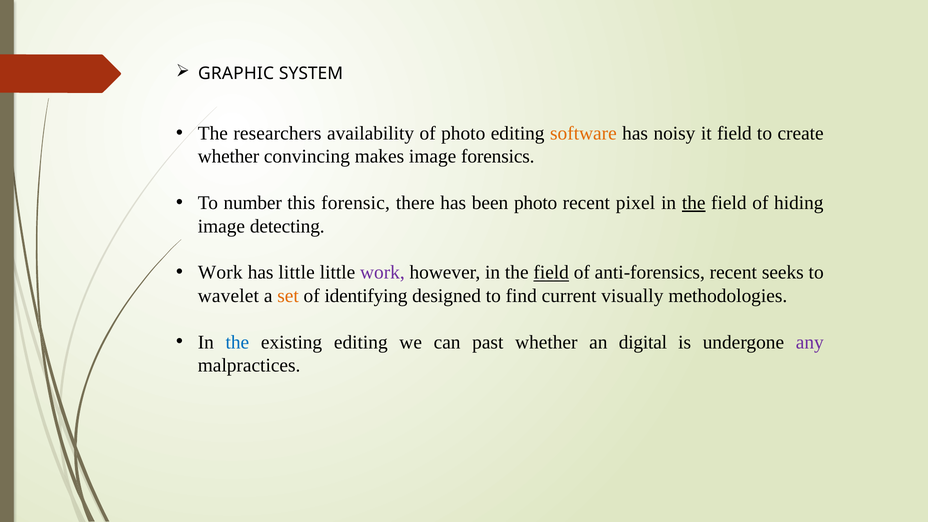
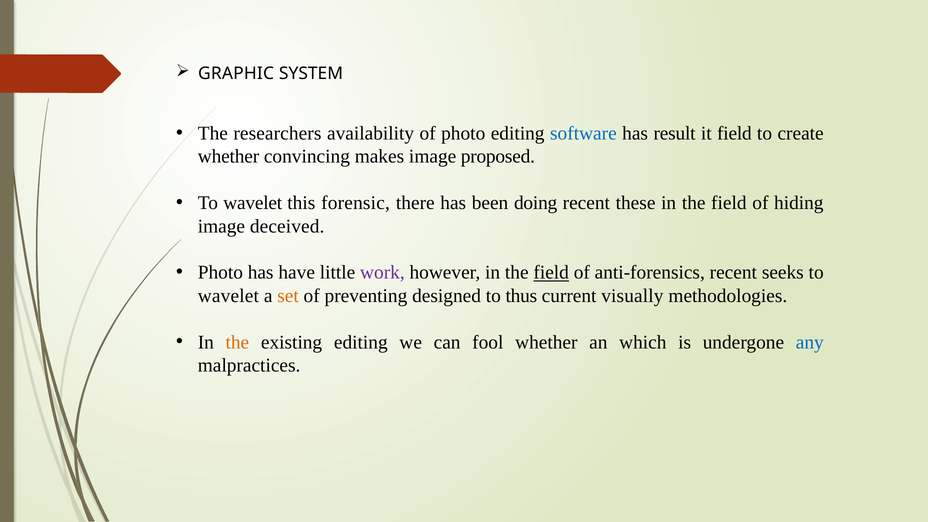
software colour: orange -> blue
noisy: noisy -> result
forensics: forensics -> proposed
number at (253, 203): number -> wavelet
been photo: photo -> doing
pixel: pixel -> these
the at (694, 203) underline: present -> none
detecting: detecting -> deceived
Work at (220, 273): Work -> Photo
has little: little -> have
identifying: identifying -> preventing
find: find -> thus
the at (237, 342) colour: blue -> orange
past: past -> fool
digital: digital -> which
any colour: purple -> blue
